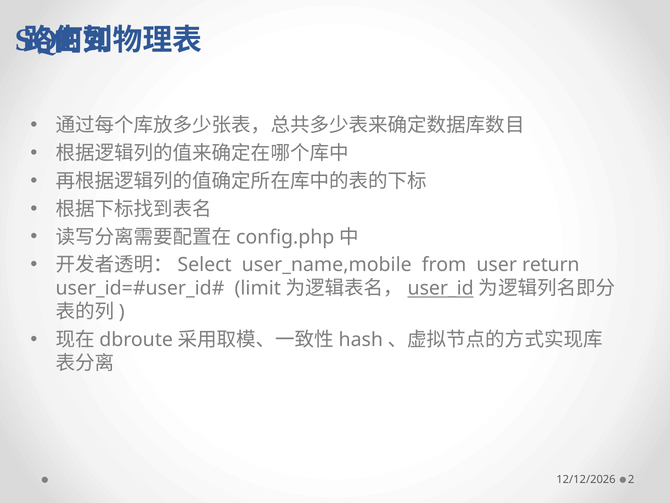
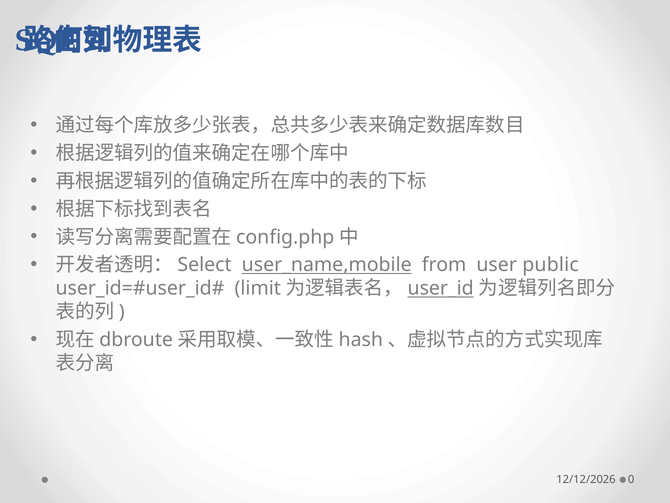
user_name,mobile underline: none -> present
return: return -> public
2: 2 -> 0
